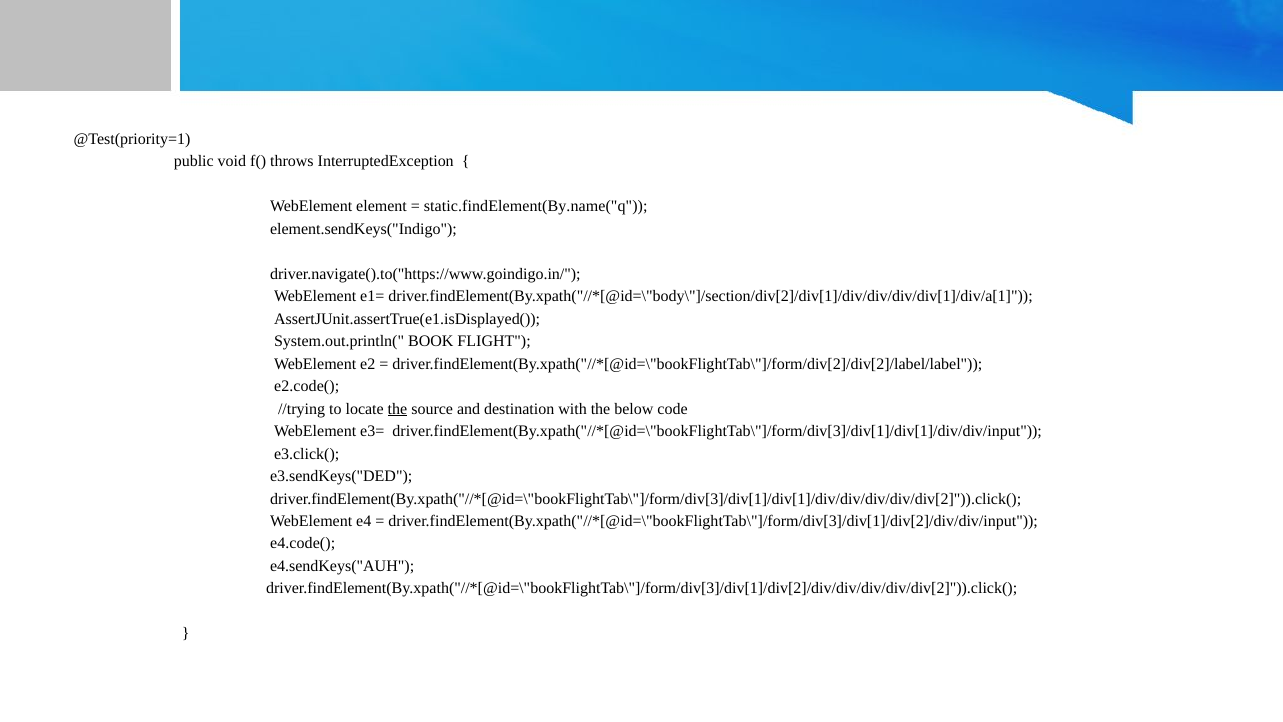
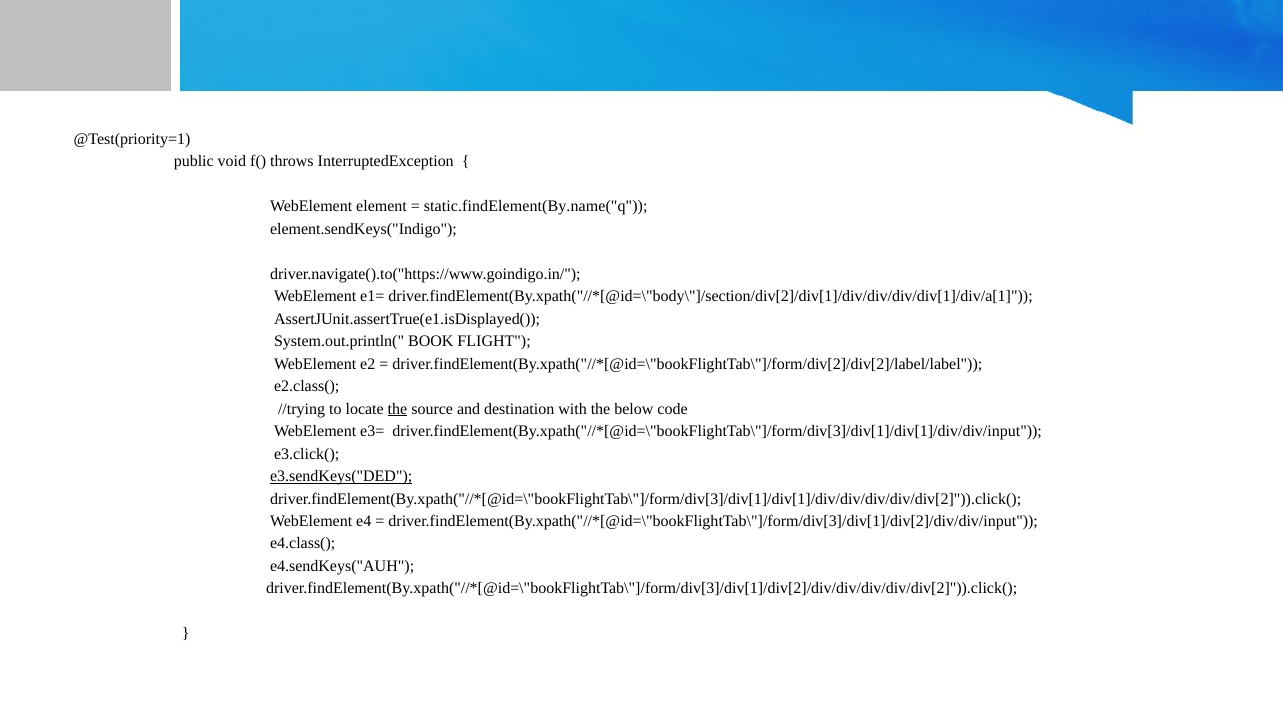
e2.code(: e2.code( -> e2.class(
e3.sendKeys("DED underline: none -> present
e4.code(: e4.code( -> e4.class(
